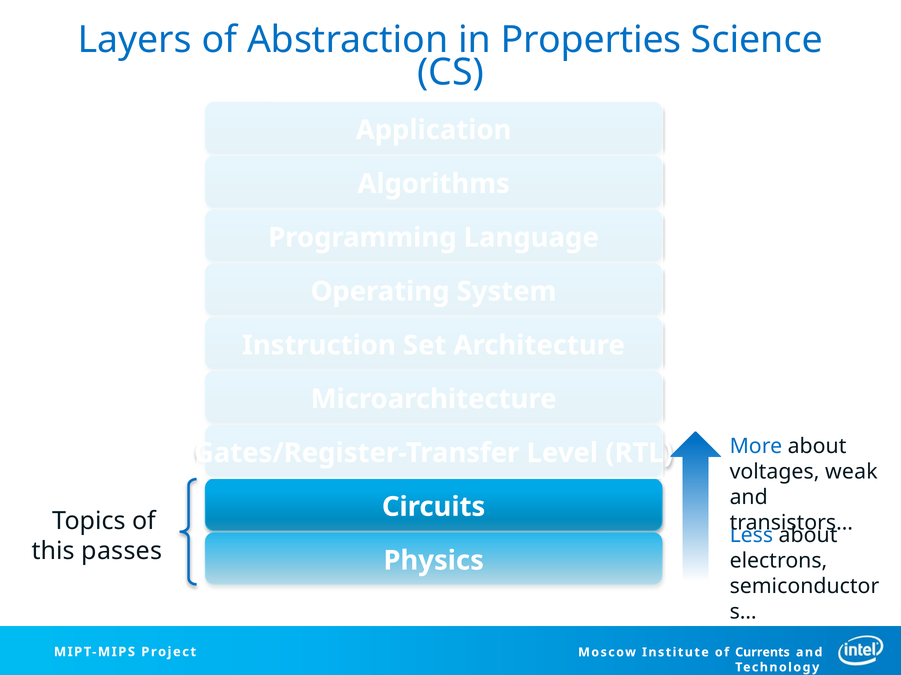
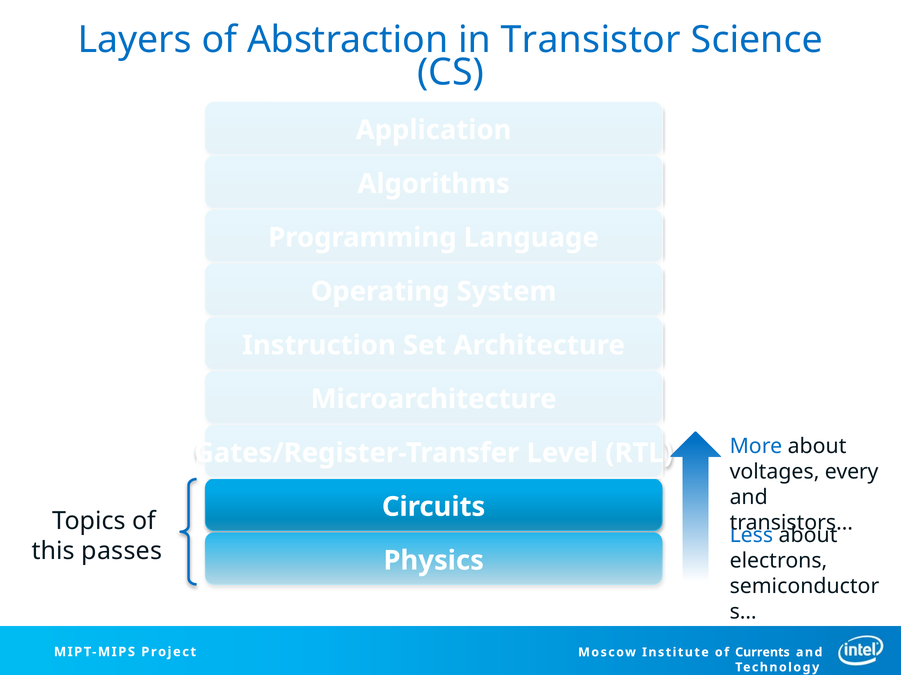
Properties: Properties -> Transistor
weak: weak -> every
